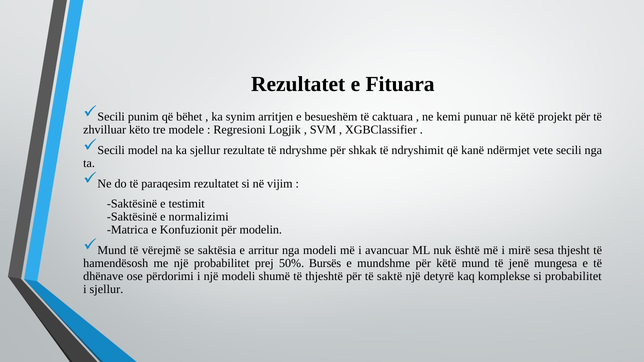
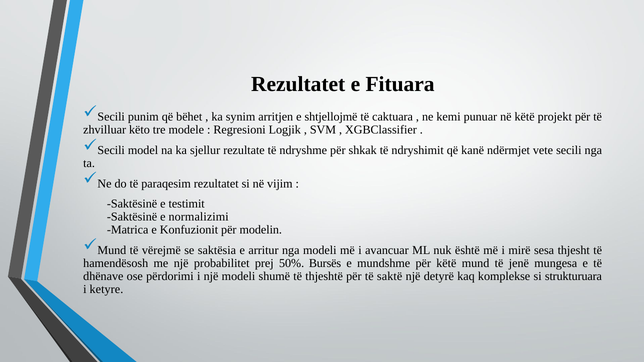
besueshëm: besueshëm -> shtjellojmë
si probabilitet: probabilitet -> strukturuara
i sjellur: sjellur -> ketyre
